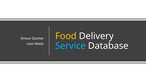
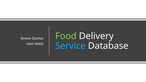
Food colour: yellow -> light green
